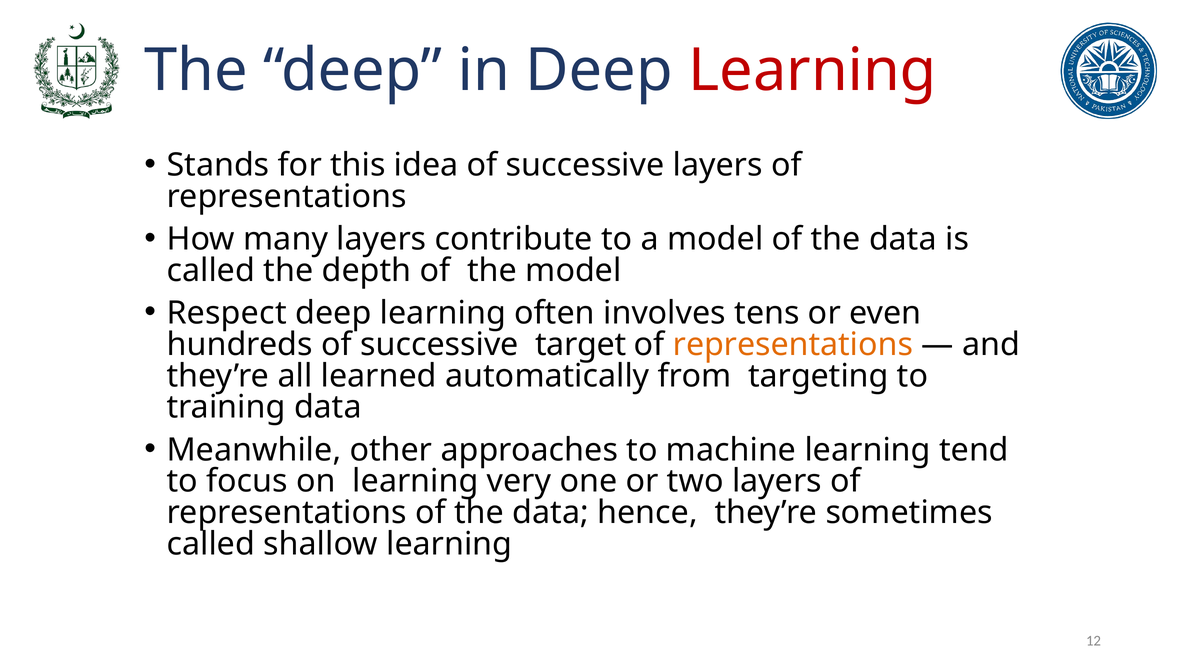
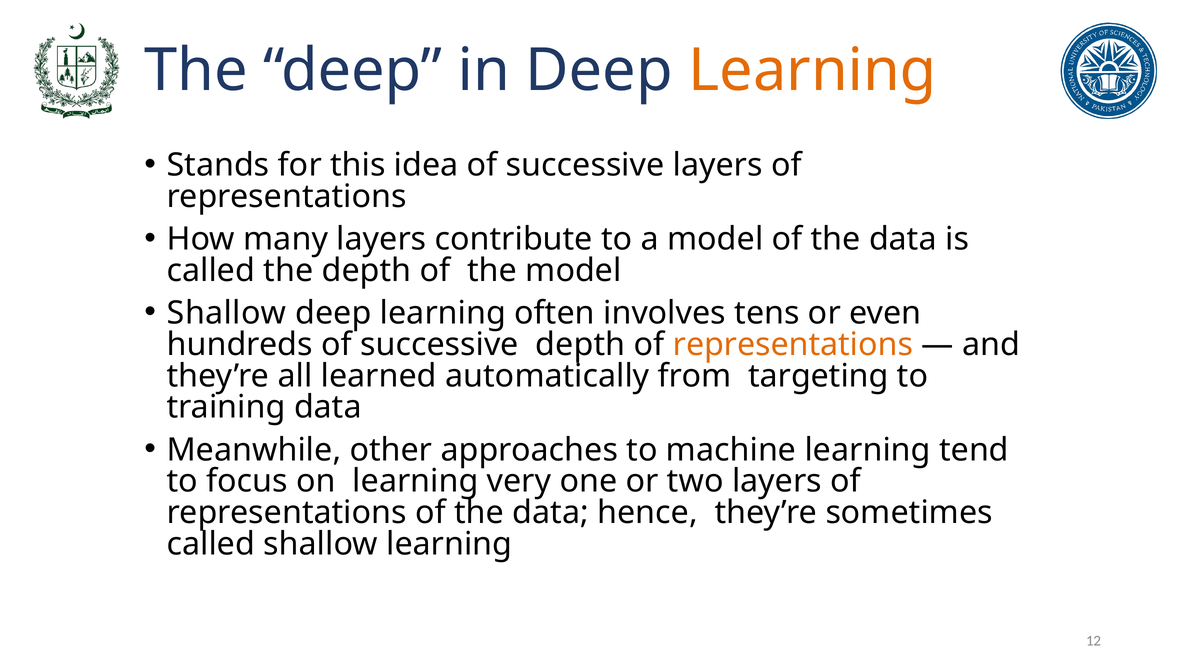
Learning at (812, 70) colour: red -> orange
Respect at (227, 313): Respect -> Shallow
successive target: target -> depth
